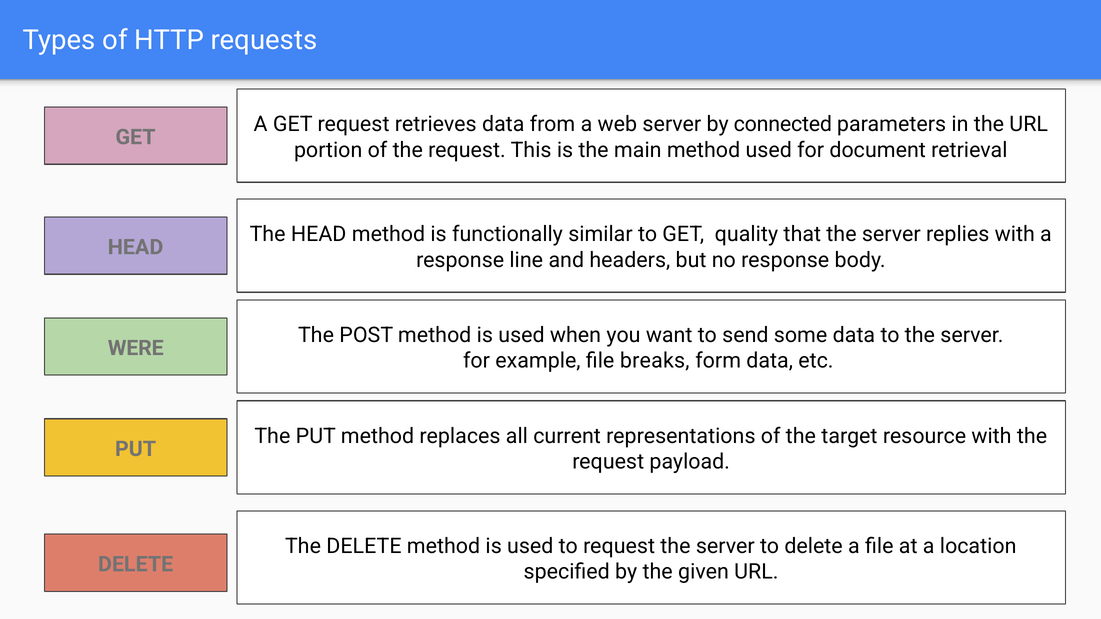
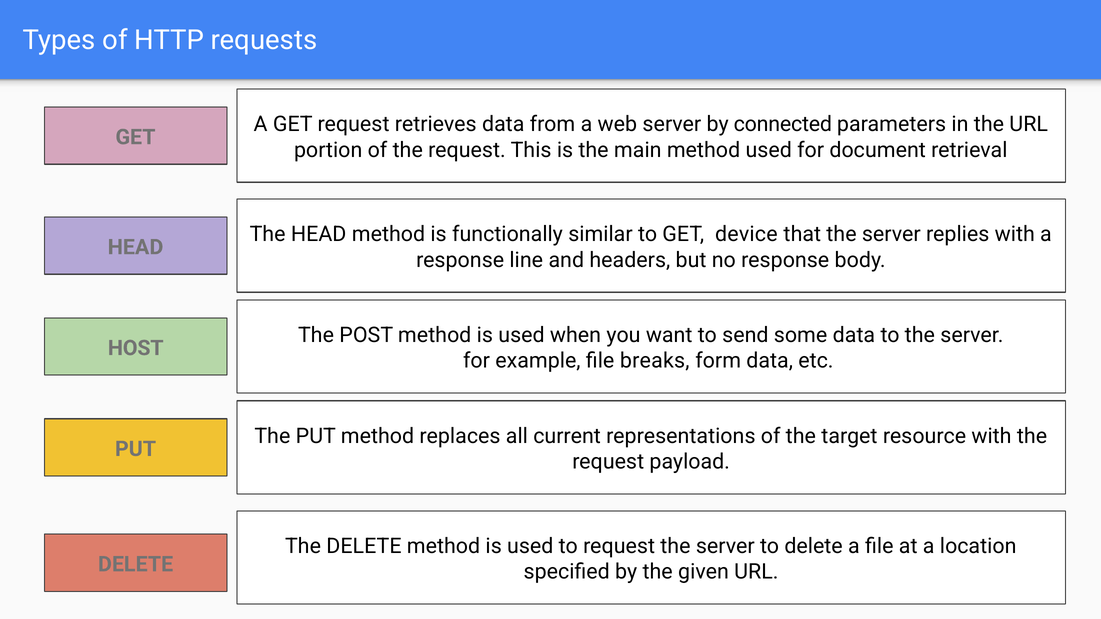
quality: quality -> device
WERE: WERE -> HOST
